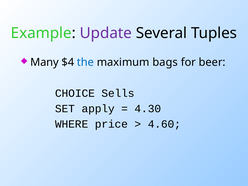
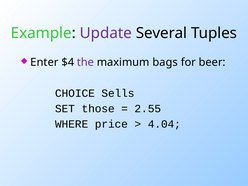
Many: Many -> Enter
the colour: blue -> purple
apply: apply -> those
4.30: 4.30 -> 2.55
4.60: 4.60 -> 4.04
